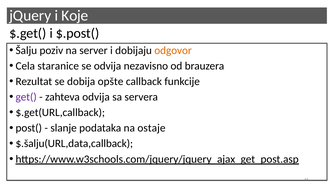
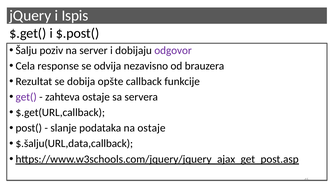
Koje: Koje -> Ispis
odgovor colour: orange -> purple
staranice: staranice -> response
zahteva odvija: odvija -> ostaje
